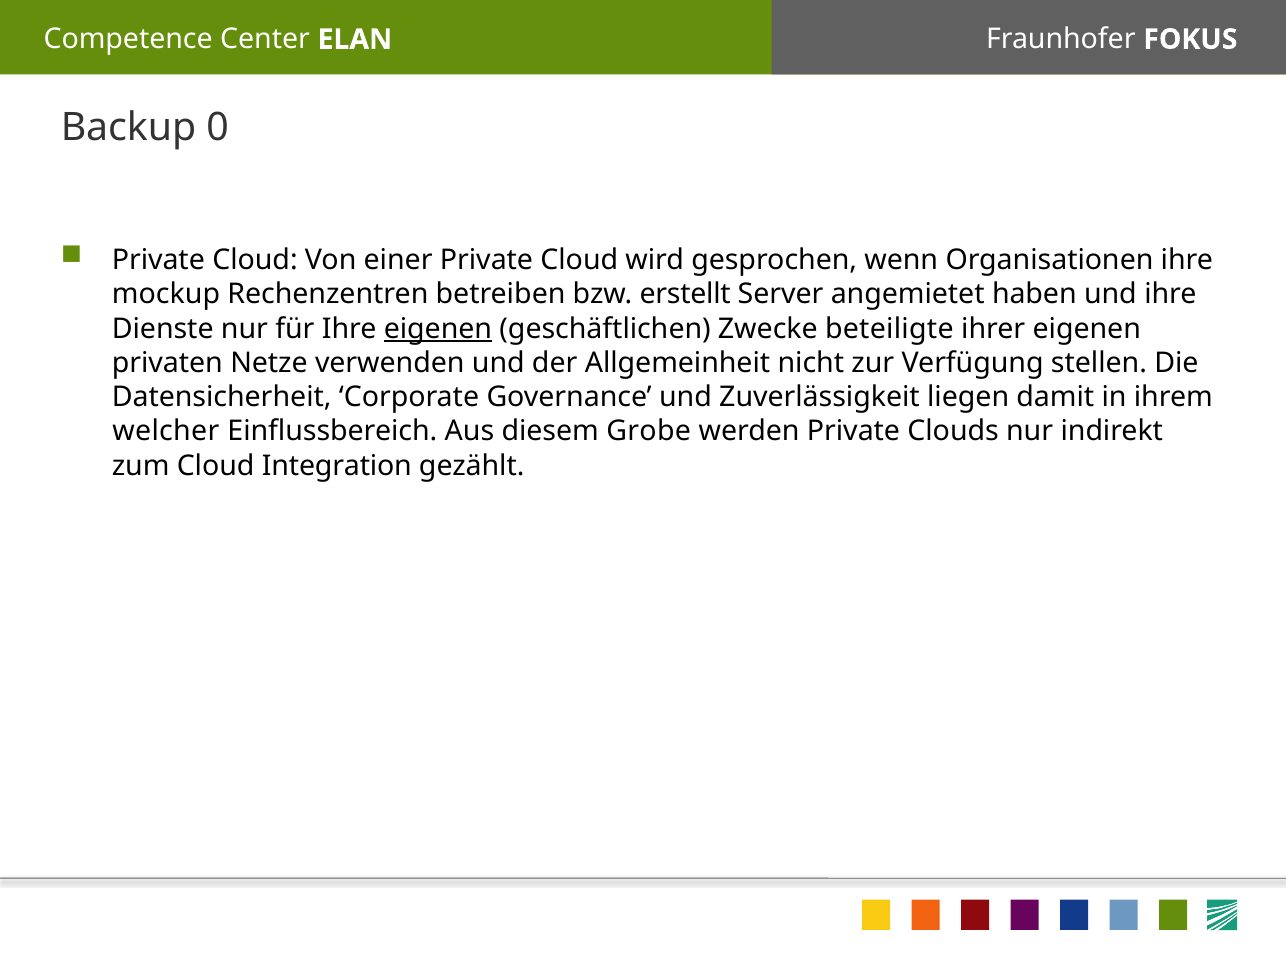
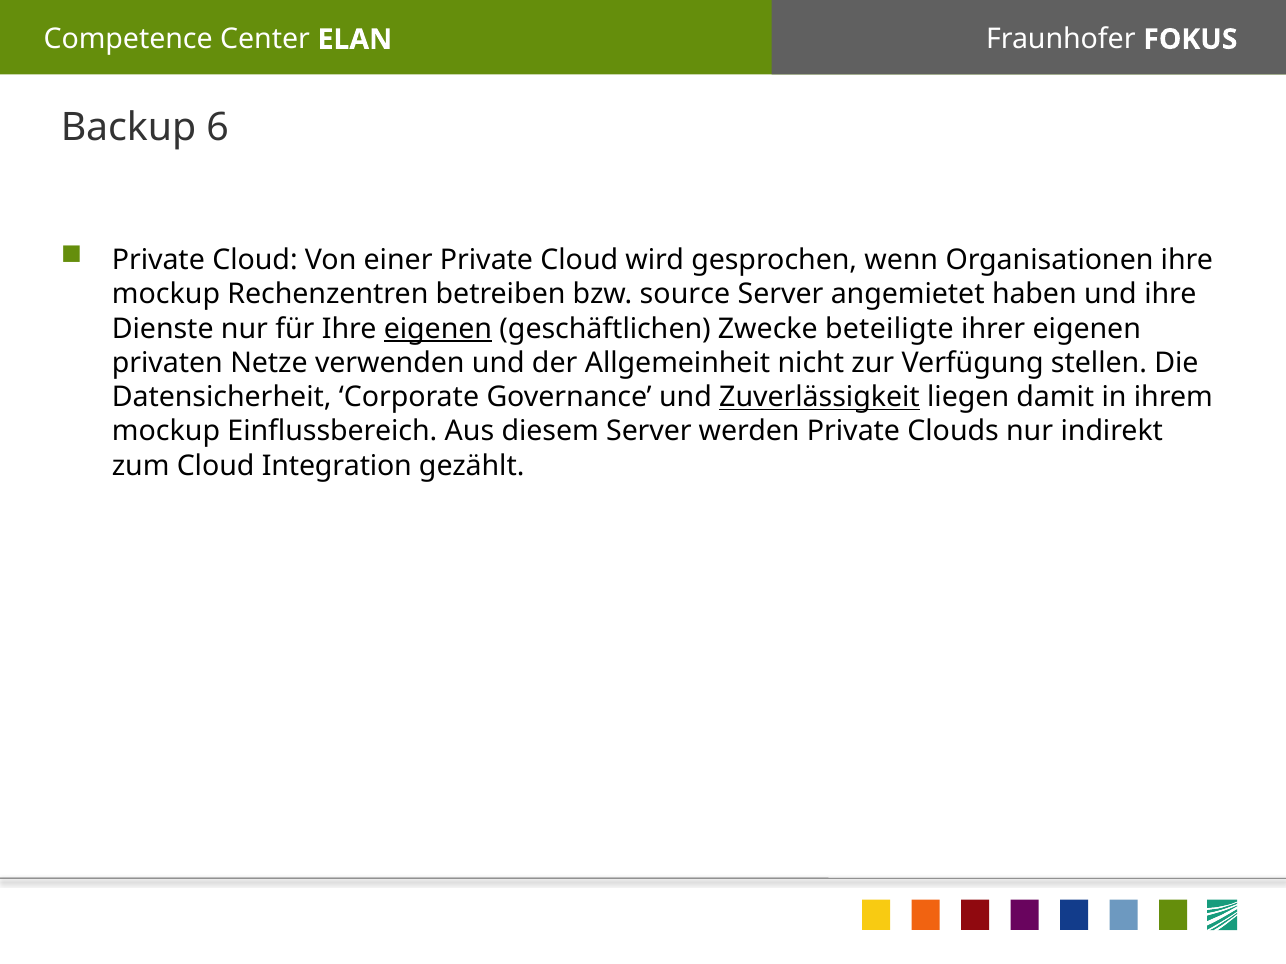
0: 0 -> 6
erstellt: erstellt -> source
Zuverlässigkeit underline: none -> present
welcher at (166, 432): welcher -> mockup
diesem Grobe: Grobe -> Server
